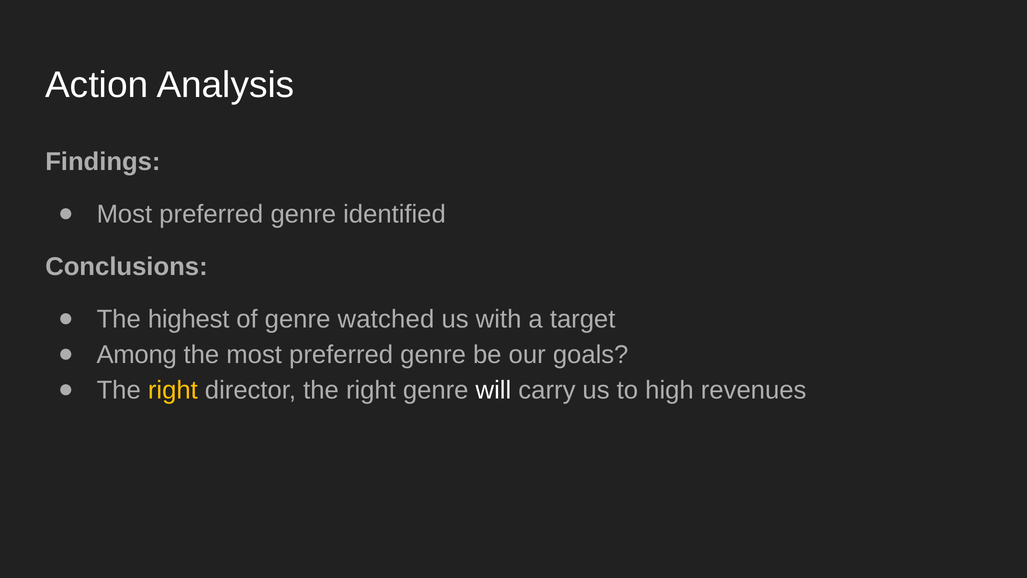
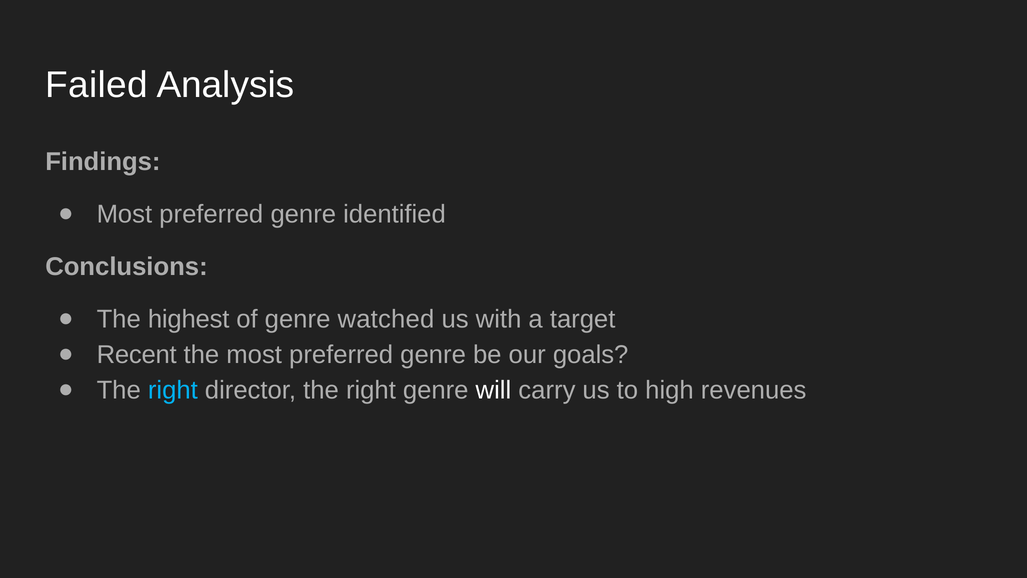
Action: Action -> Failed
Among: Among -> Recent
right at (173, 390) colour: yellow -> light blue
